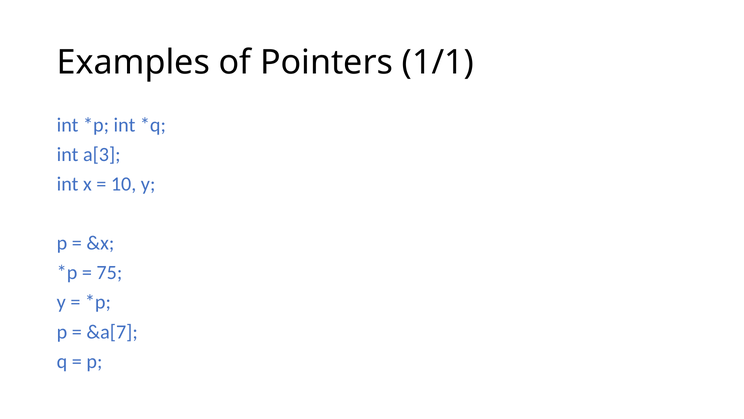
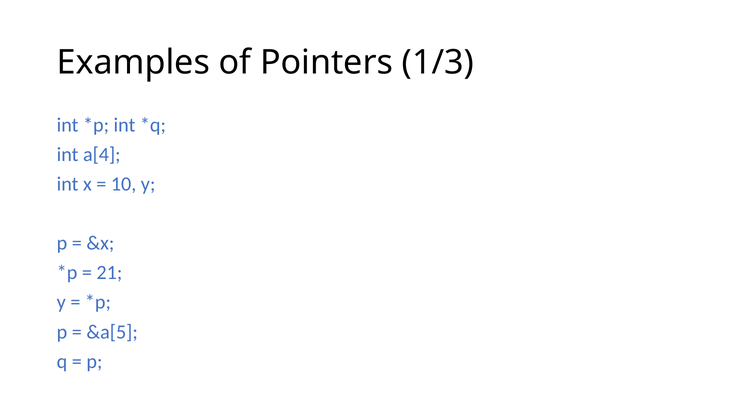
1/1: 1/1 -> 1/3
a[3: a[3 -> a[4
75: 75 -> 21
&a[7: &a[7 -> &a[5
